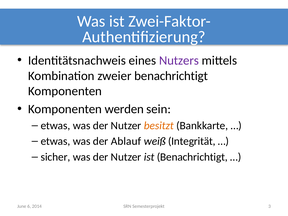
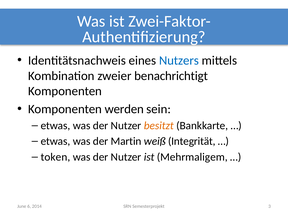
Nutzers colour: purple -> blue
Ablauf: Ablauf -> Martin
sicher: sicher -> token
ist Benachrichtigt: Benachrichtigt -> Mehrmaligem
